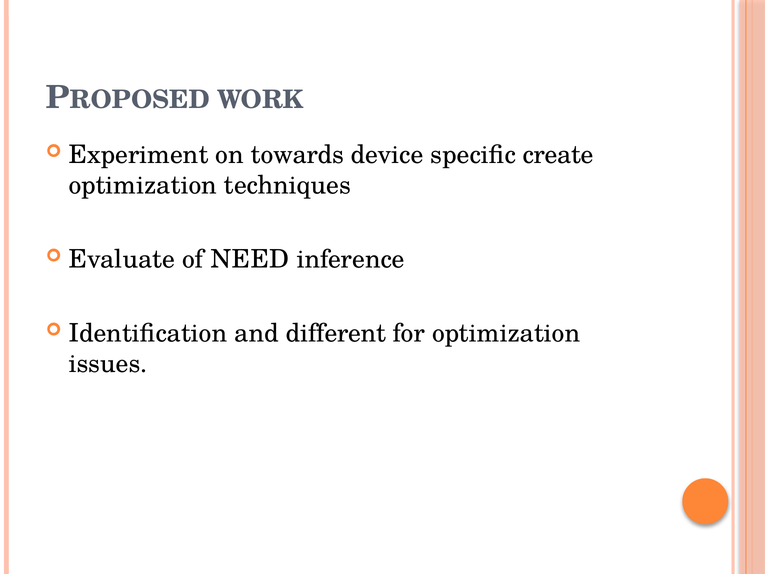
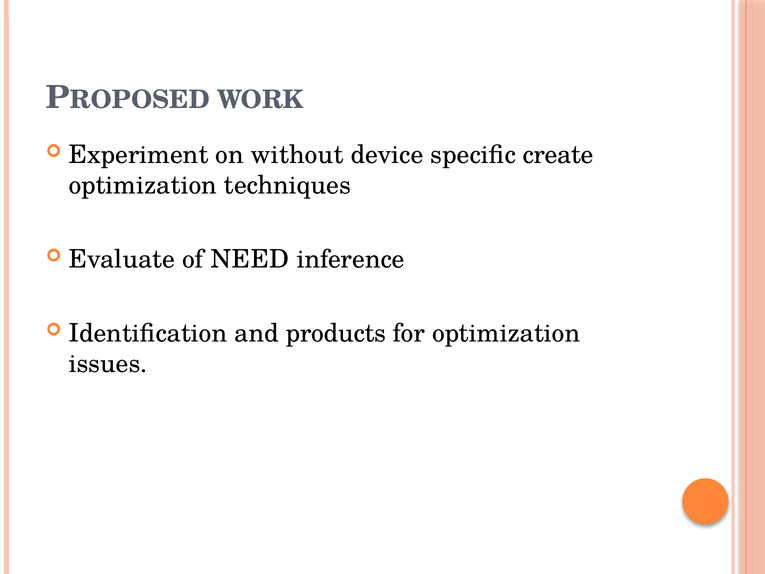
towards: towards -> without
different: different -> products
